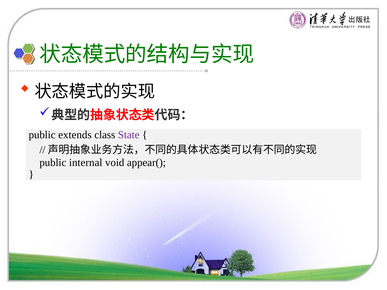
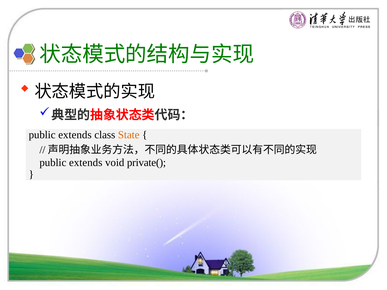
State colour: purple -> orange
internal at (86, 163): internal -> extends
appear(: appear( -> private(
